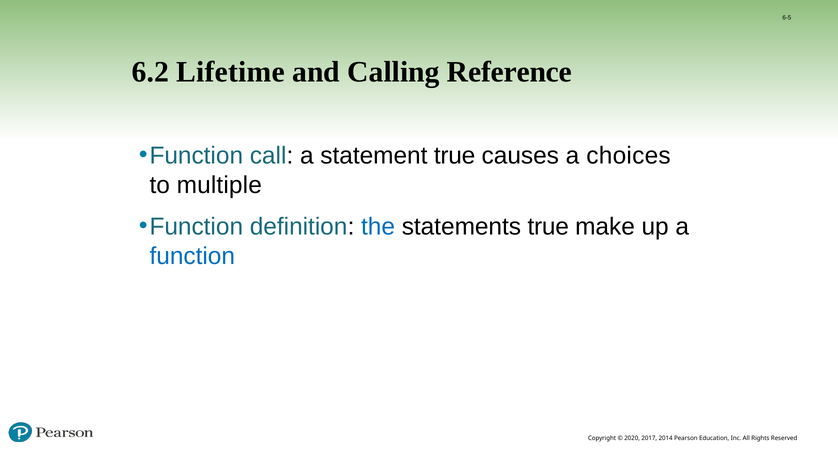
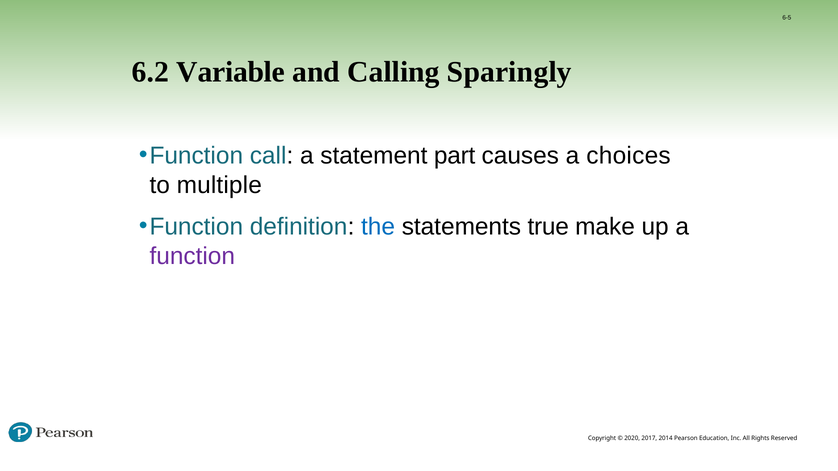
Lifetime: Lifetime -> Variable
Reference: Reference -> Sparingly
statement true: true -> part
function at (192, 256) colour: blue -> purple
